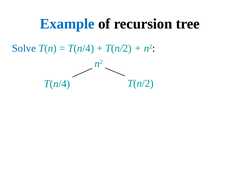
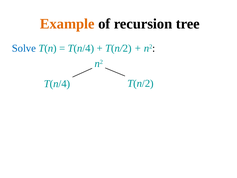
Example colour: blue -> orange
